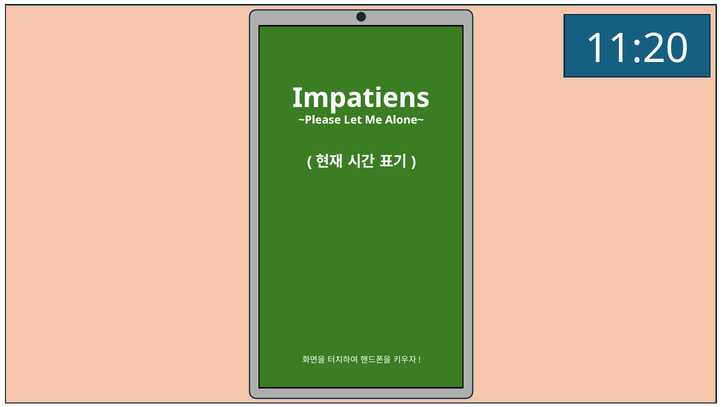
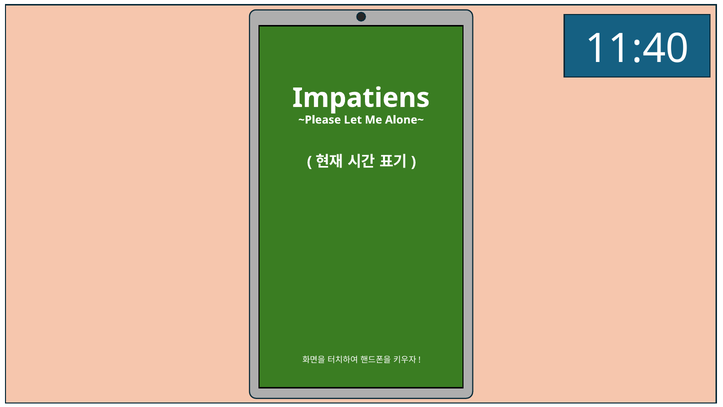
11:20: 11:20 -> 11:40
